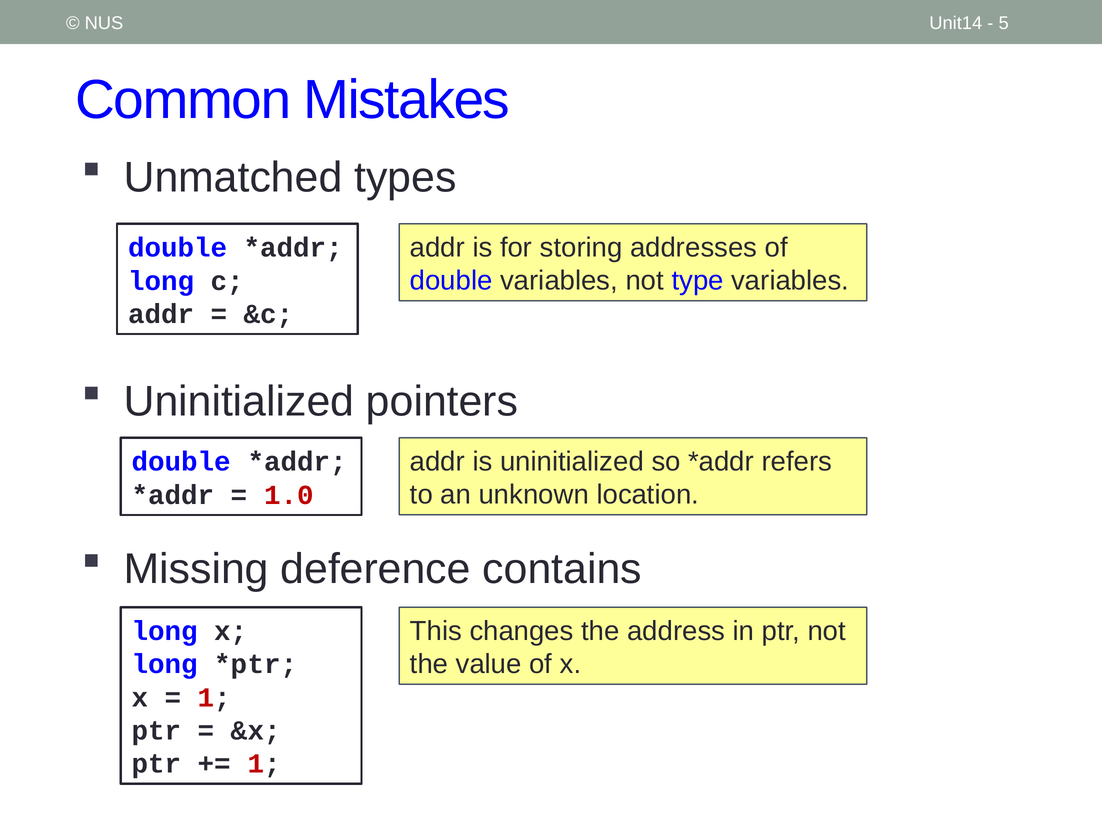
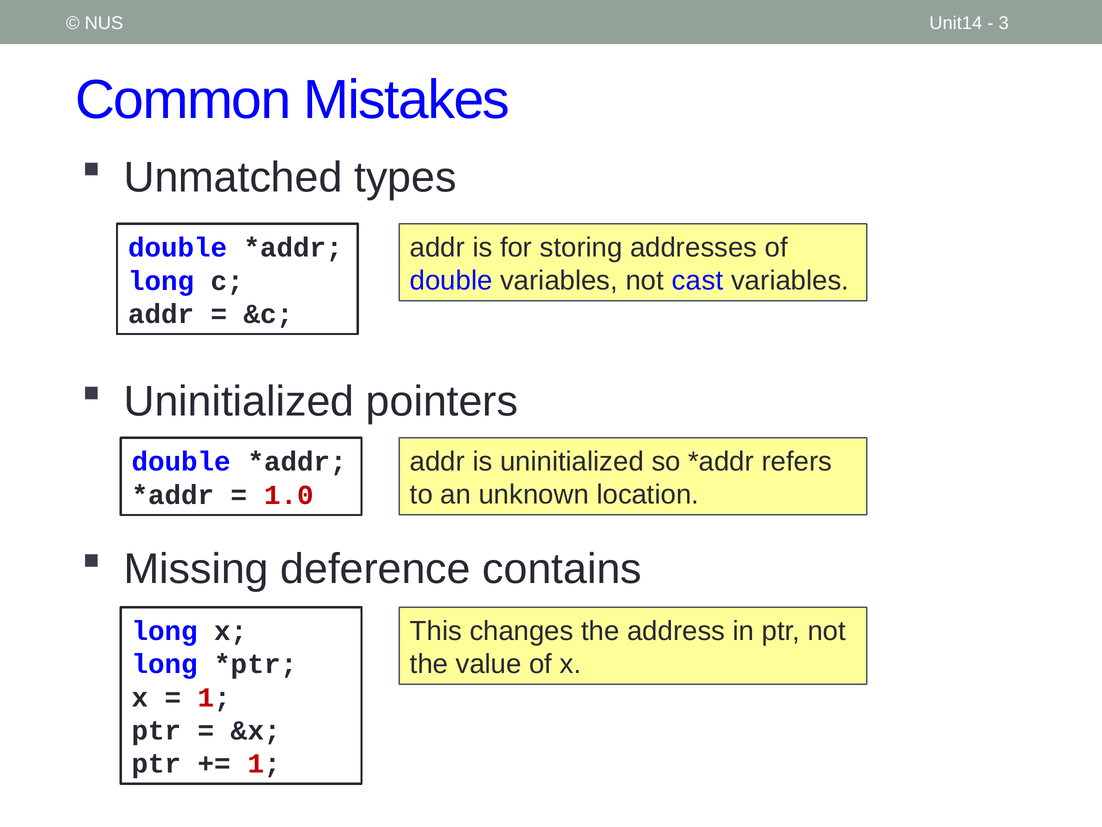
5: 5 -> 3
type: type -> cast
